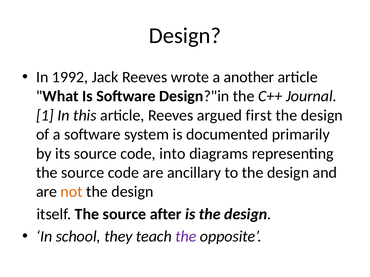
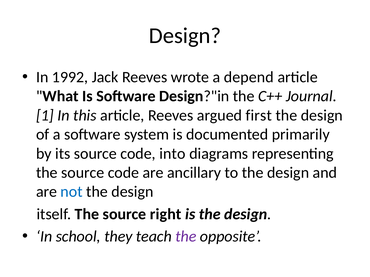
another: another -> depend
not colour: orange -> blue
after: after -> right
